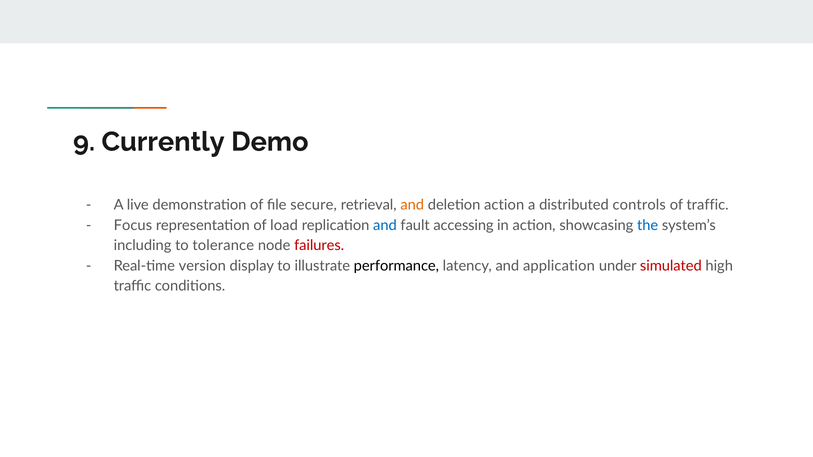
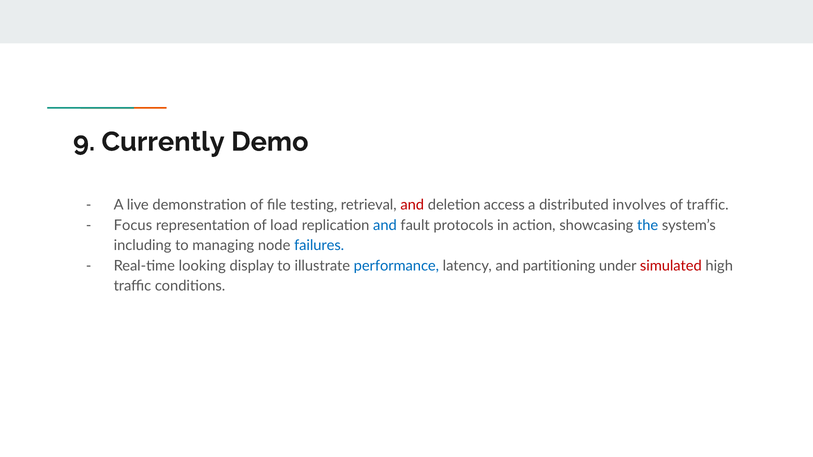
secure: secure -> testing
and at (412, 205) colour: orange -> red
deletion action: action -> access
controls: controls -> involves
accessing: accessing -> protocols
tolerance: tolerance -> managing
failures colour: red -> blue
version: version -> looking
performance colour: black -> blue
application: application -> partitioning
